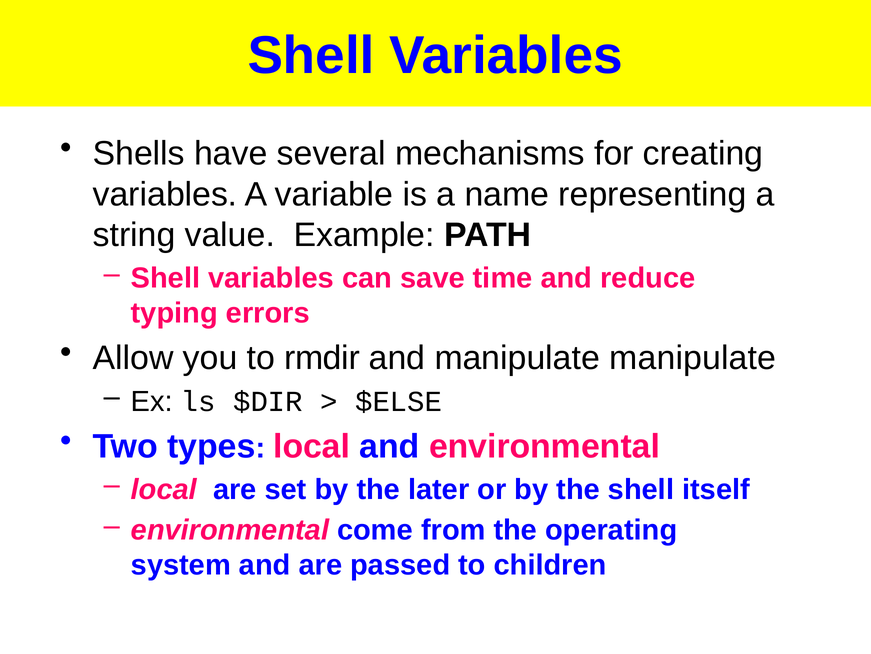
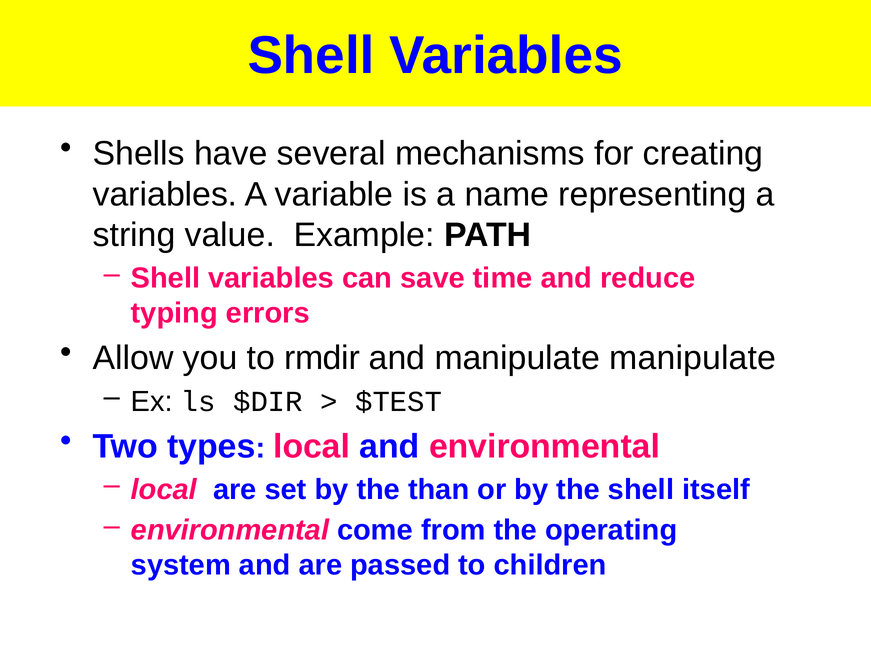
$ELSE: $ELSE -> $TEST
later: later -> than
